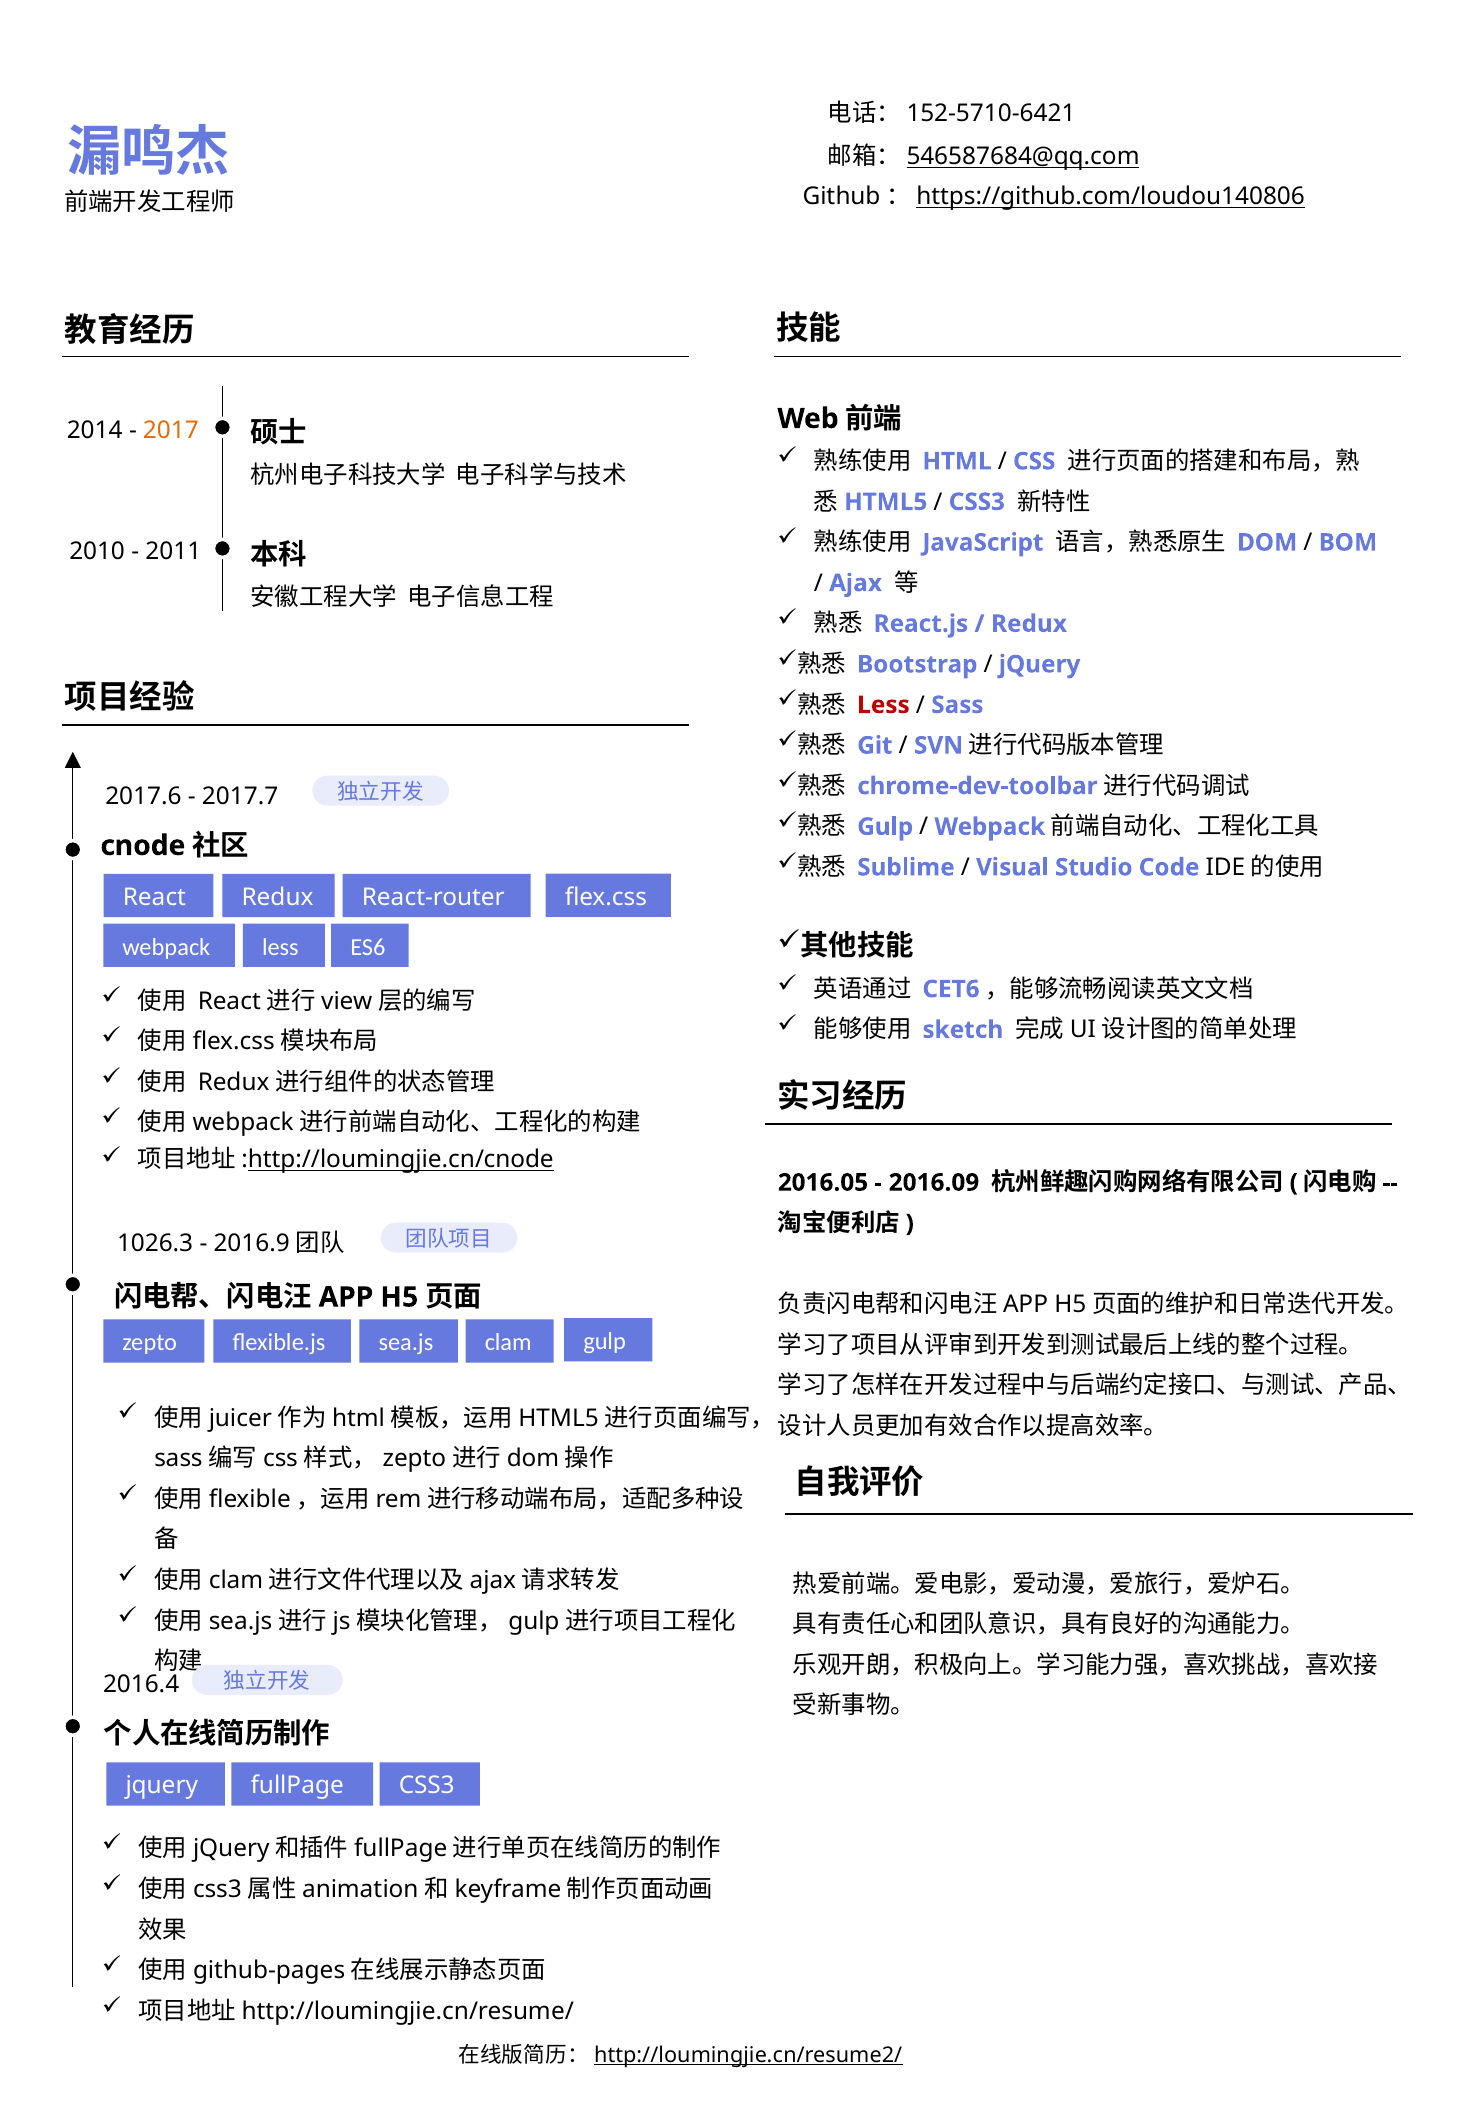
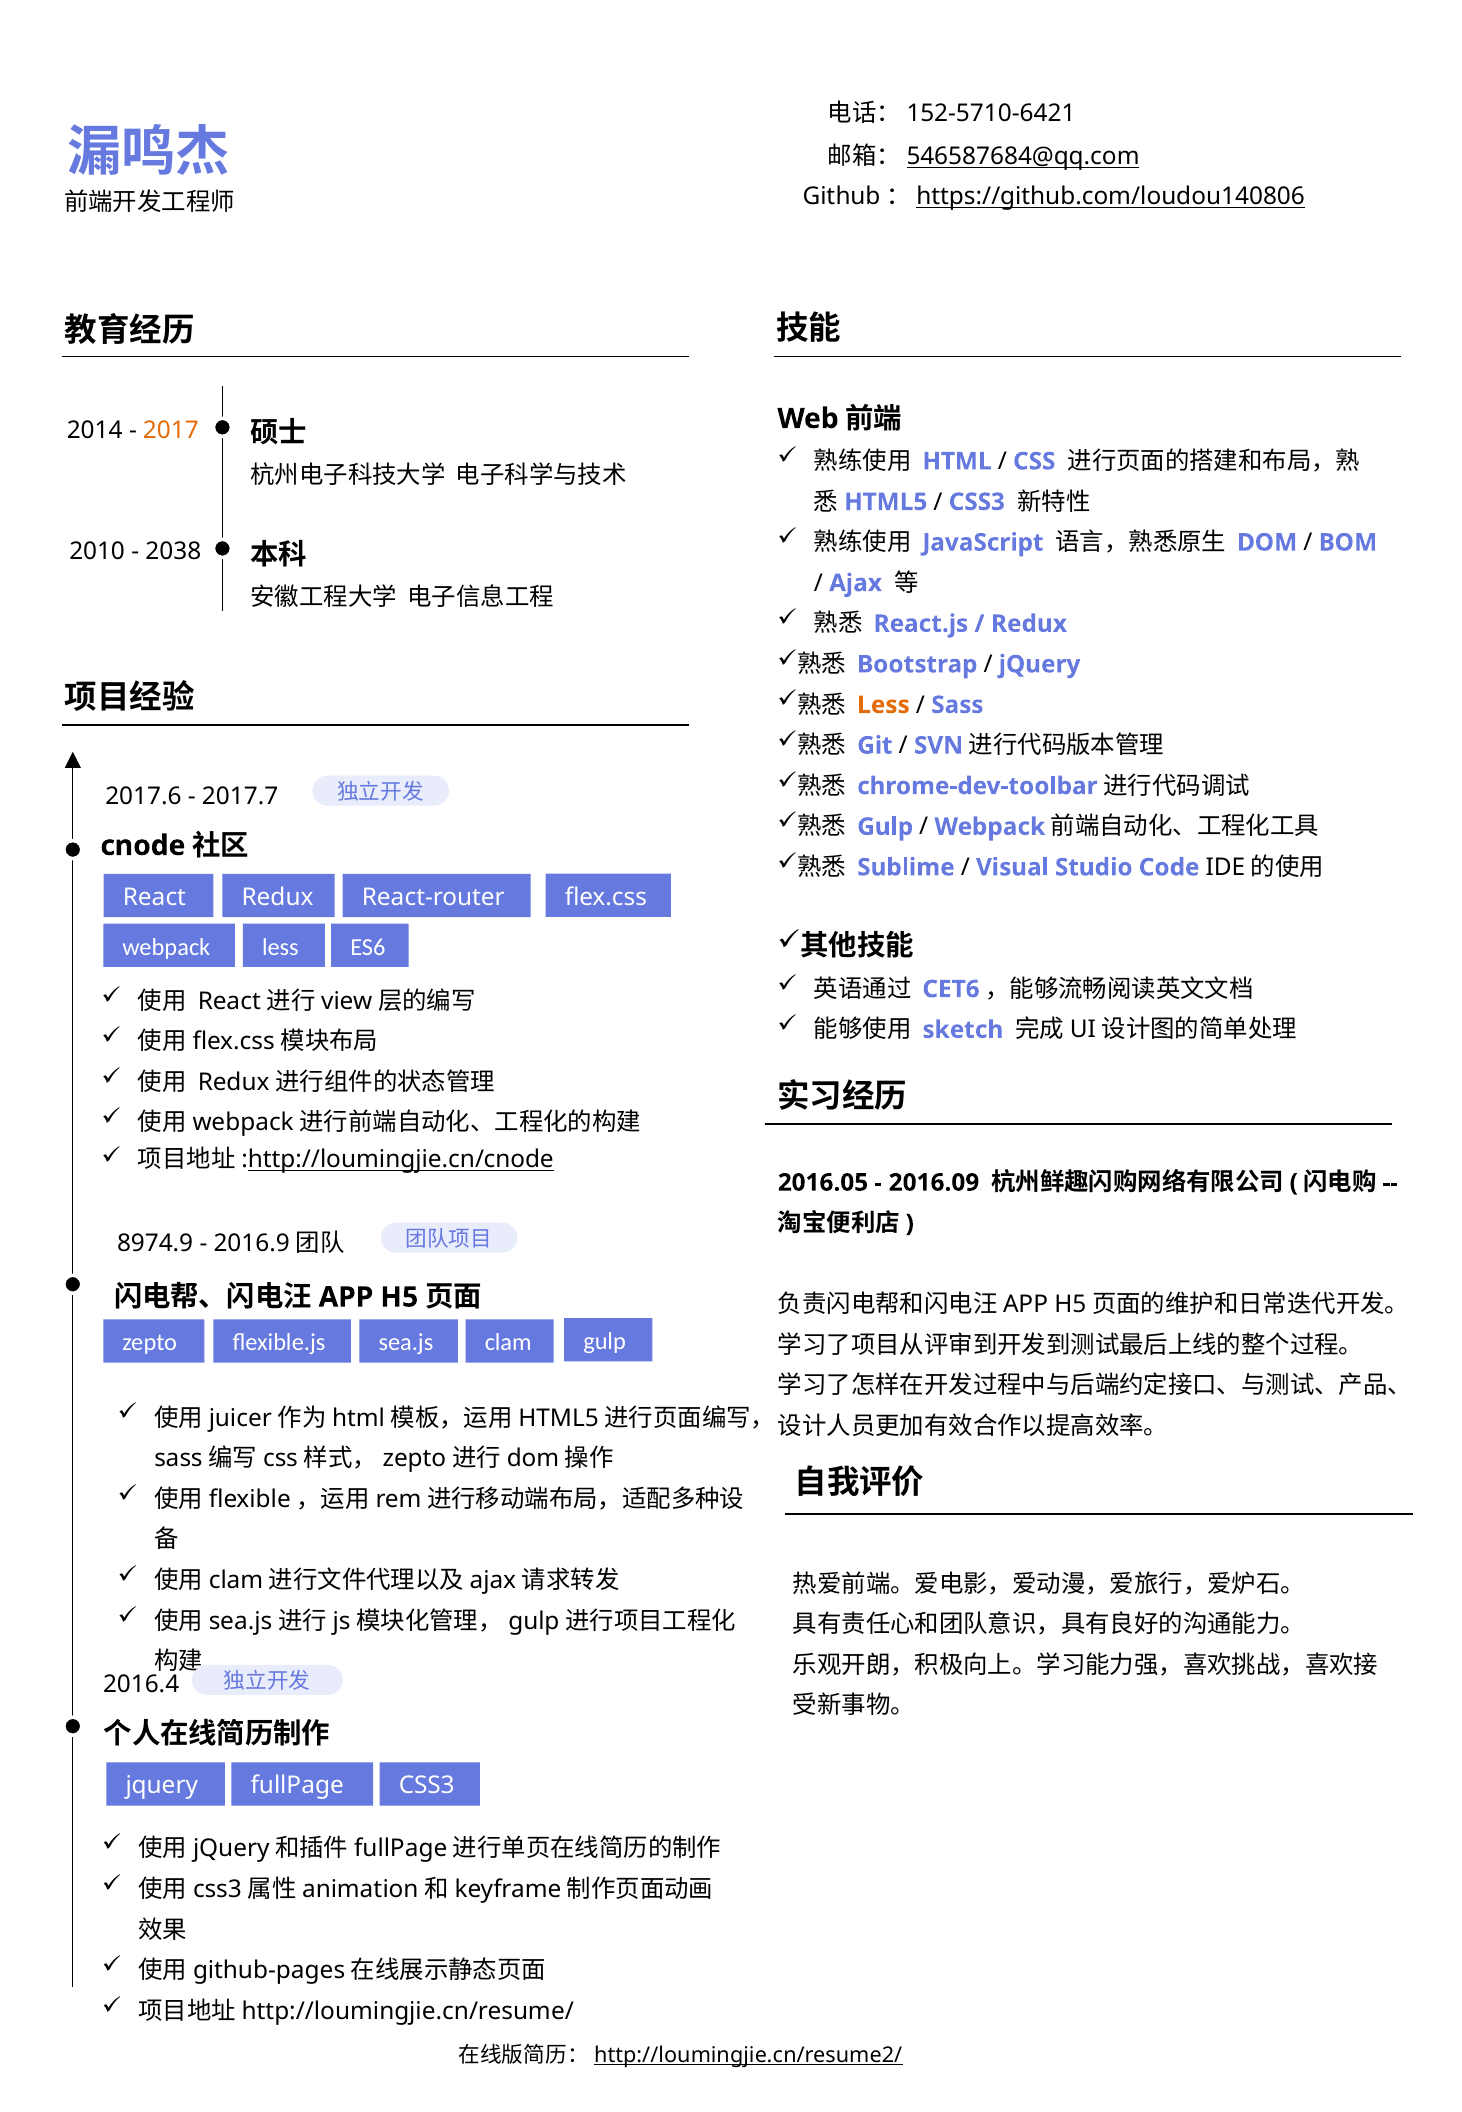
2011: 2011 -> 2038
Less at (883, 705) colour: red -> orange
1026.3: 1026.3 -> 8974.9
